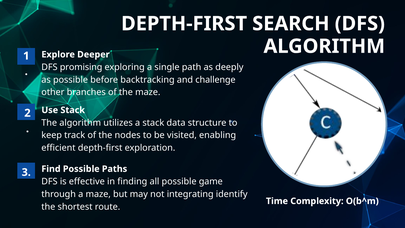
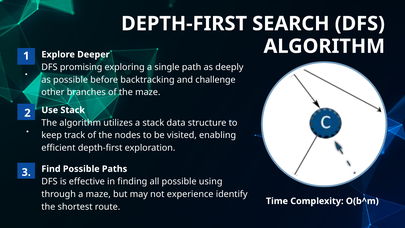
game: game -> using
integrating: integrating -> experience
